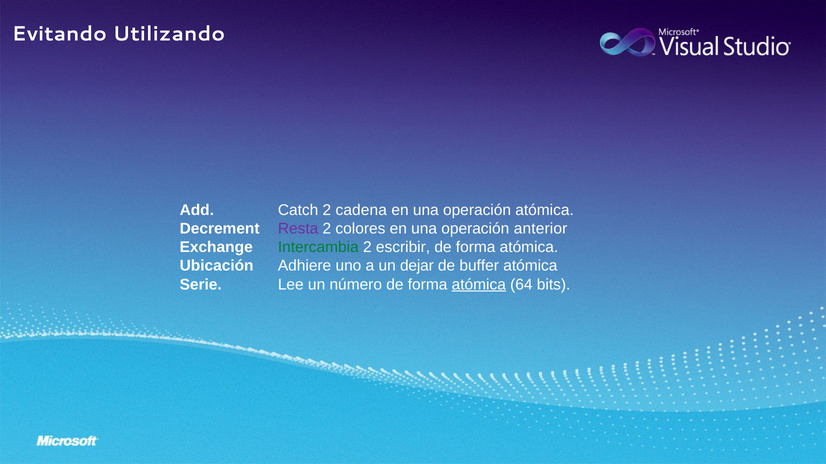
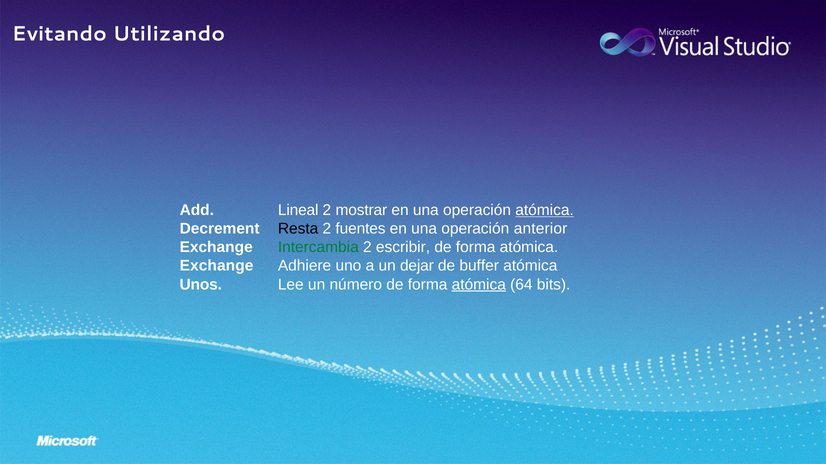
Catch: Catch -> Lineal
cadena: cadena -> mostrar
atómica at (545, 210) underline: none -> present
Resta colour: purple -> black
colores: colores -> fuentes
Ubicación at (217, 266): Ubicación -> Exchange
Serie: Serie -> Unos
